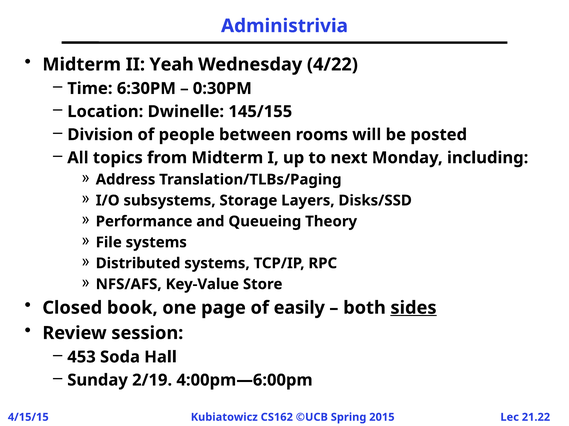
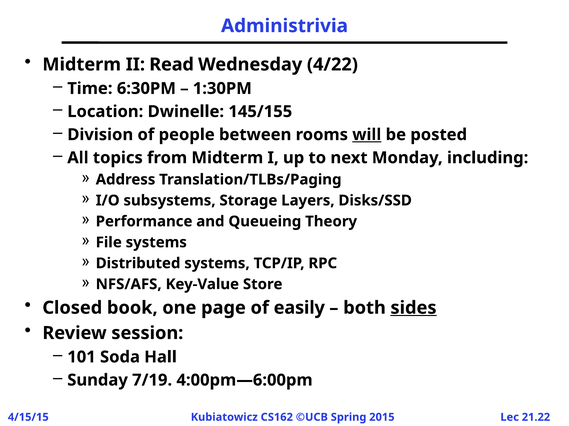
Yeah: Yeah -> Read
0:30PM: 0:30PM -> 1:30PM
will underline: none -> present
453: 453 -> 101
2/19: 2/19 -> 7/19
